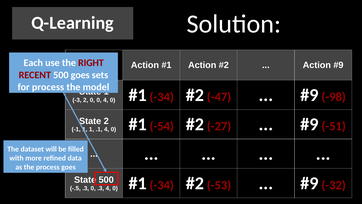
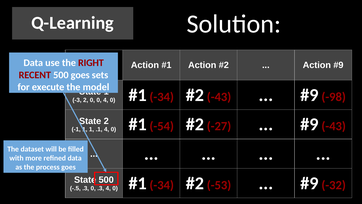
Each at (33, 63): Each -> Data
for process: process -> execute
-47 at (219, 97): -47 -> -43
-51 at (334, 126): -51 -> -43
